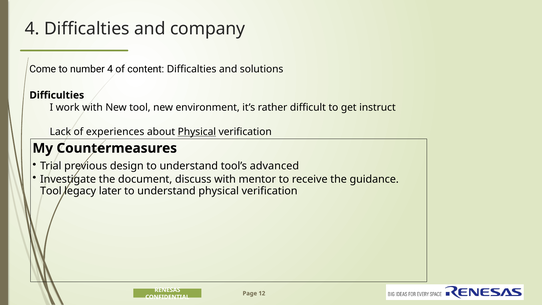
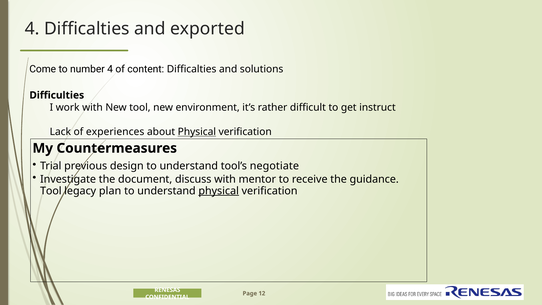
company: company -> exported
advanced: advanced -> negotiate
later: later -> plan
physical at (219, 191) underline: none -> present
